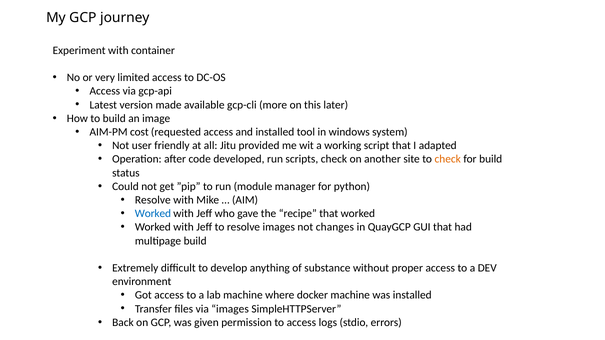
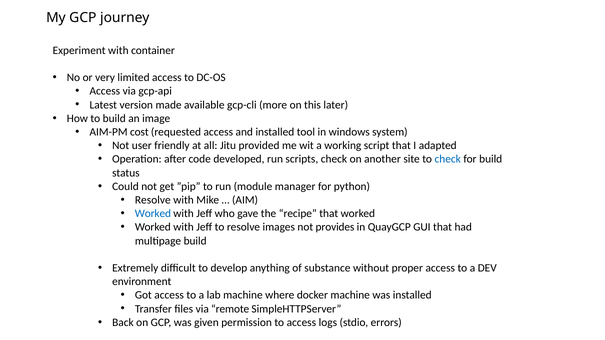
check at (448, 159) colour: orange -> blue
changes: changes -> provides
via images: images -> remote
